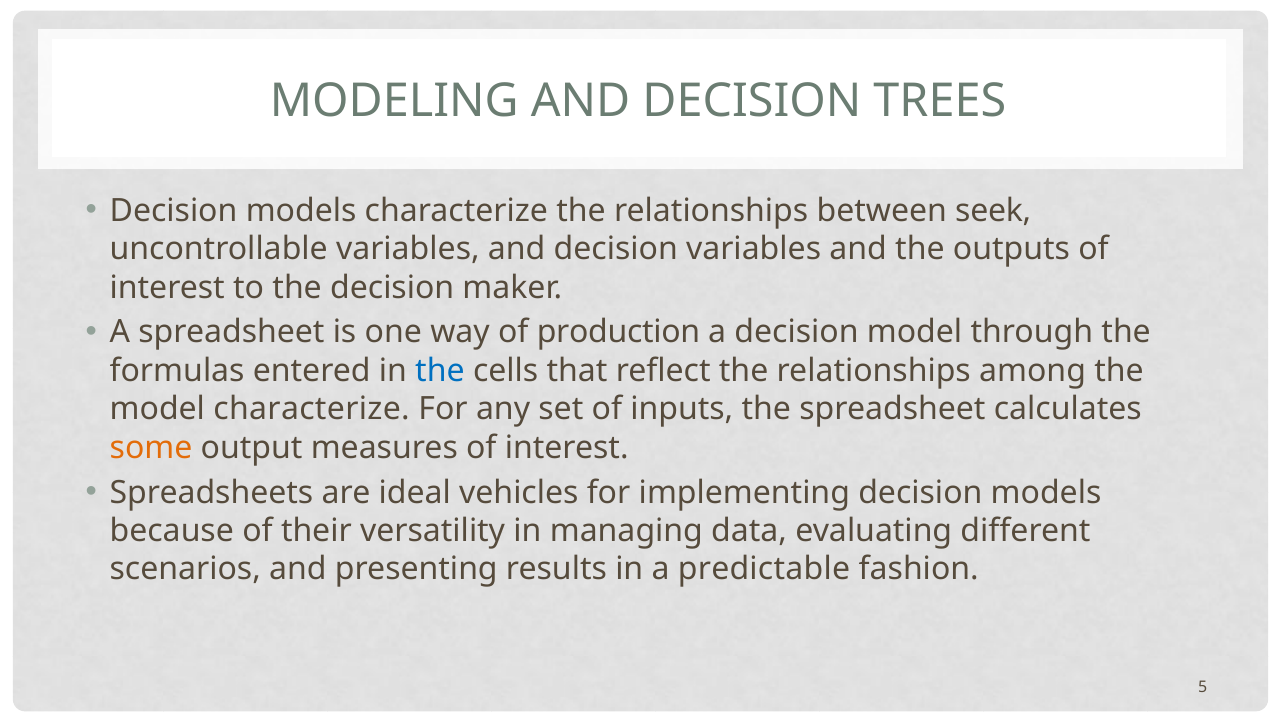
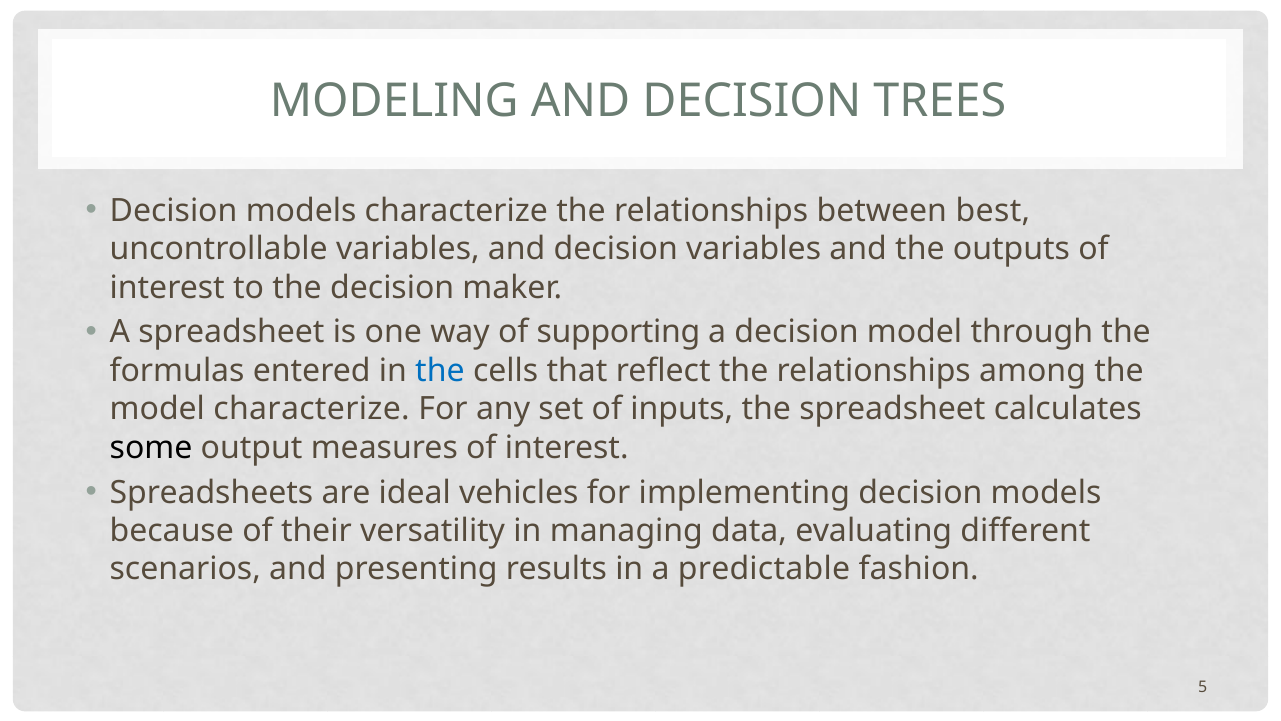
seek: seek -> best
production: production -> supporting
some colour: orange -> black
